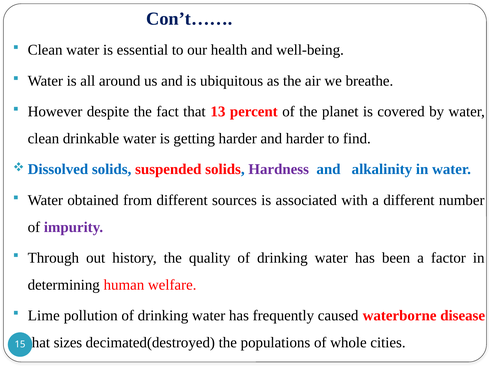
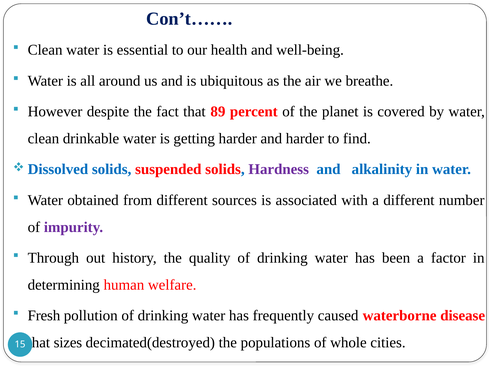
13: 13 -> 89
Lime: Lime -> Fresh
